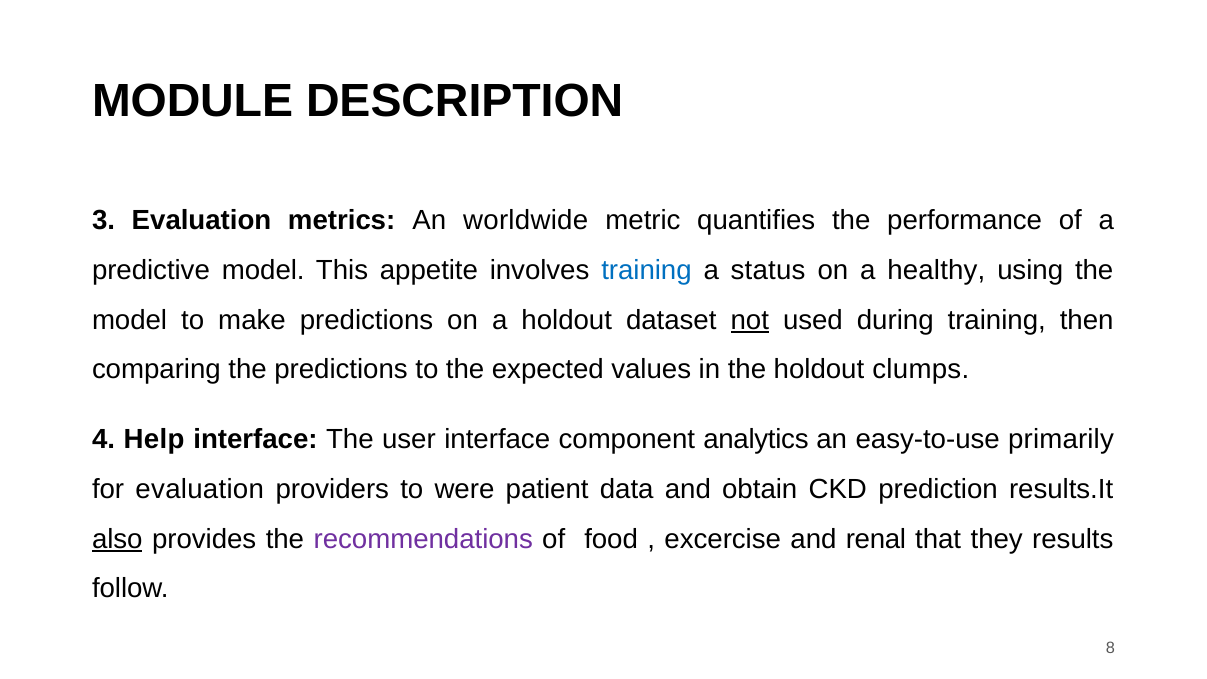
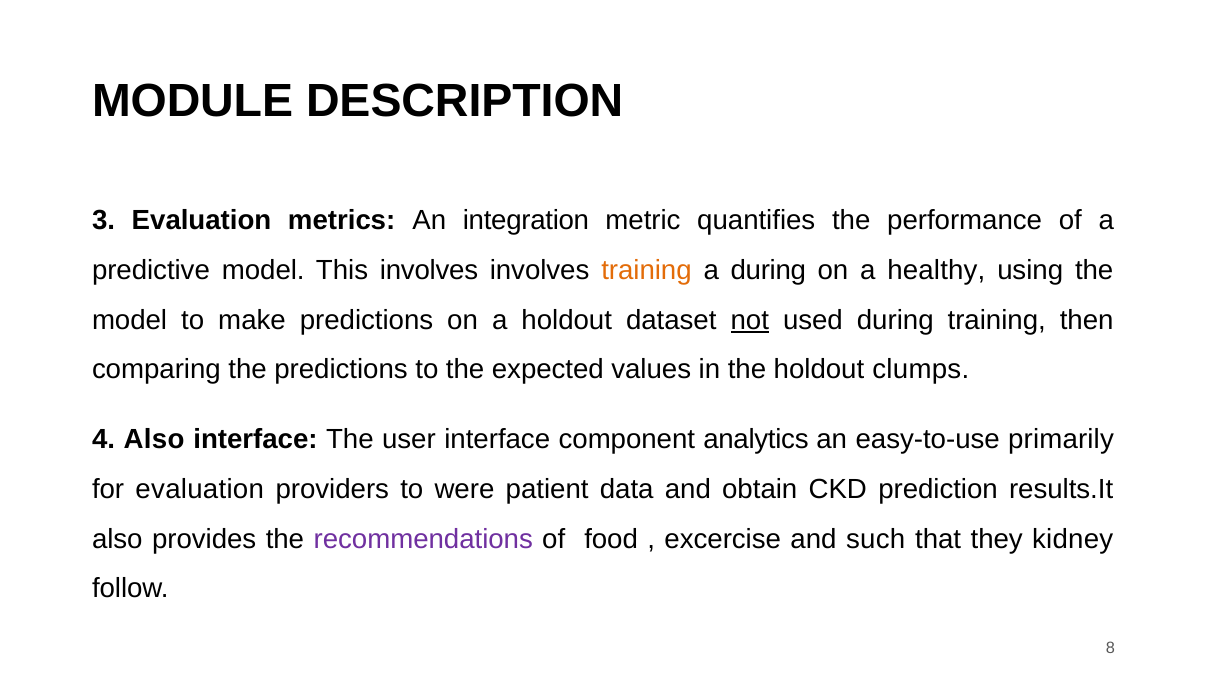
worldwide: worldwide -> integration
This appetite: appetite -> involves
training at (646, 270) colour: blue -> orange
a status: status -> during
4 Help: Help -> Also
also at (117, 539) underline: present -> none
renal: renal -> such
results: results -> kidney
